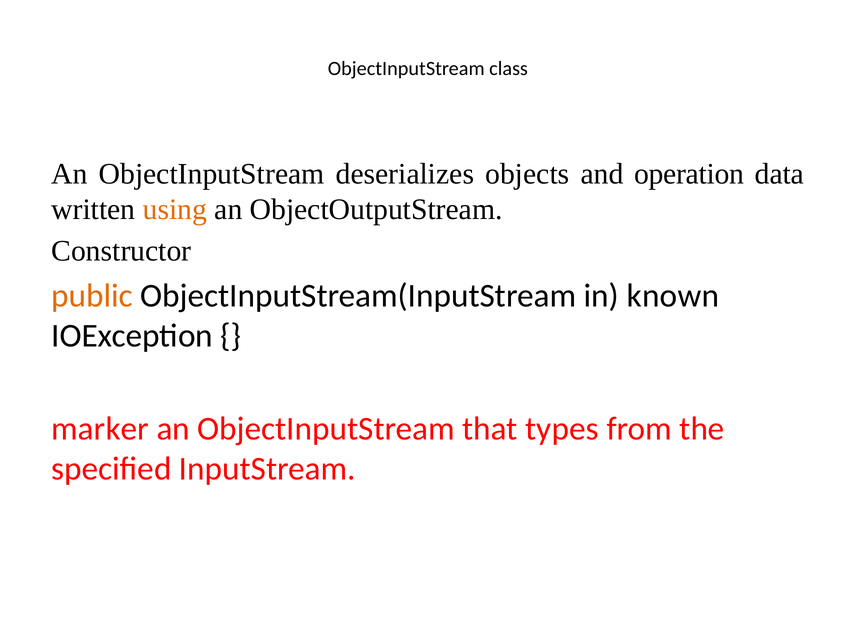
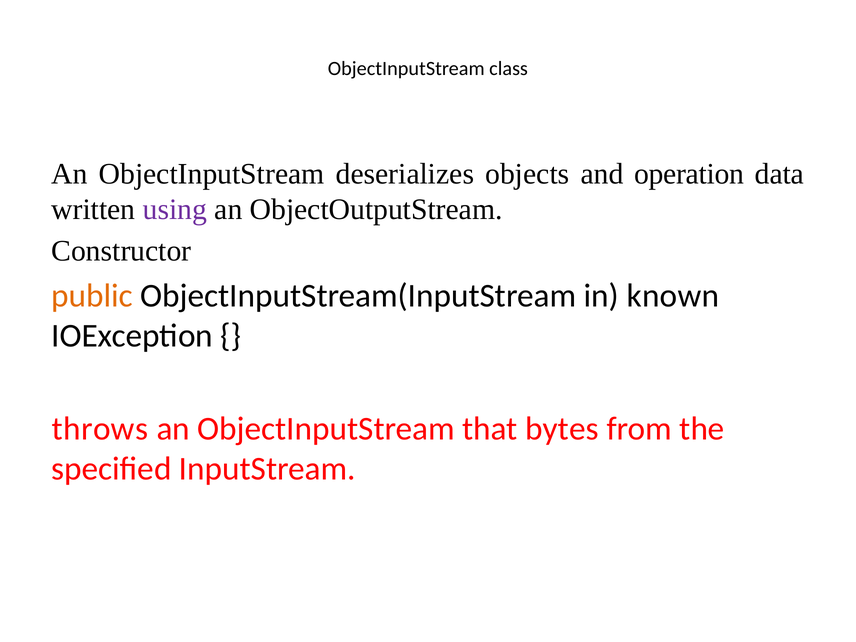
using colour: orange -> purple
marker: marker -> throws
types: types -> bytes
